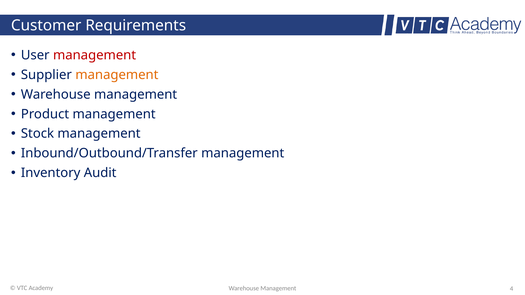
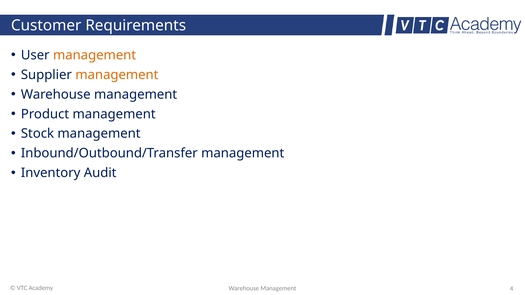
management at (95, 55) colour: red -> orange
